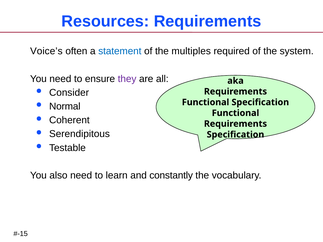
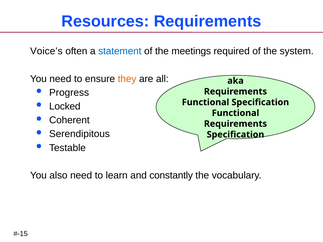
multiples: multiples -> meetings
they colour: purple -> orange
Consider: Consider -> Progress
Normal: Normal -> Locked
